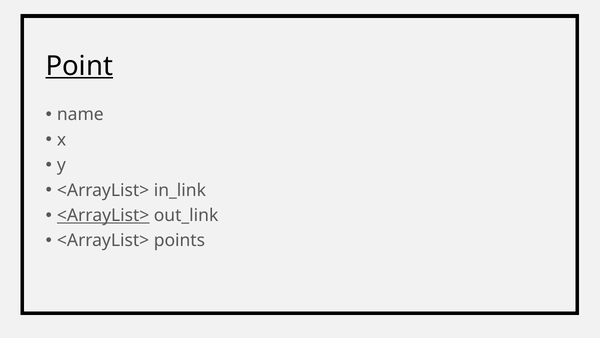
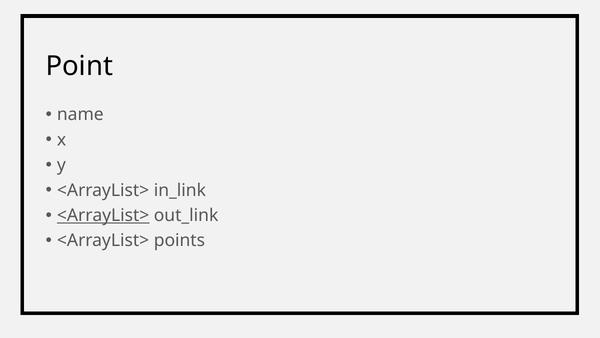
Point underline: present -> none
